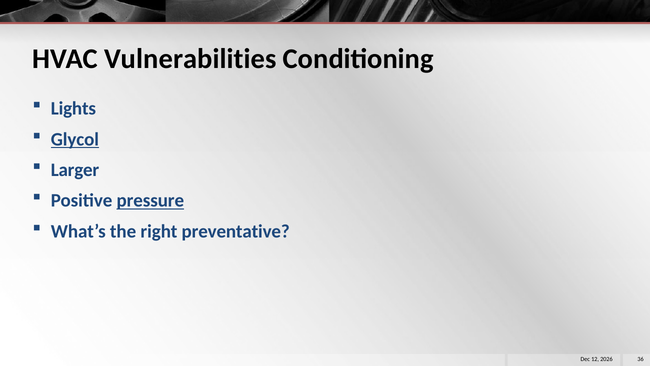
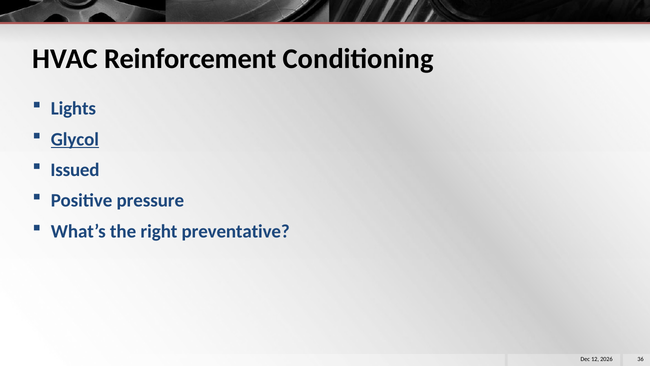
Vulnerabilities: Vulnerabilities -> Reinforcement
Larger: Larger -> Issued
pressure underline: present -> none
